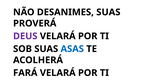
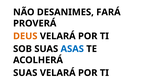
DESANIMES SUAS: SUAS -> FARÁ
DEUS colour: purple -> orange
FARÁ at (25, 73): FARÁ -> SUAS
